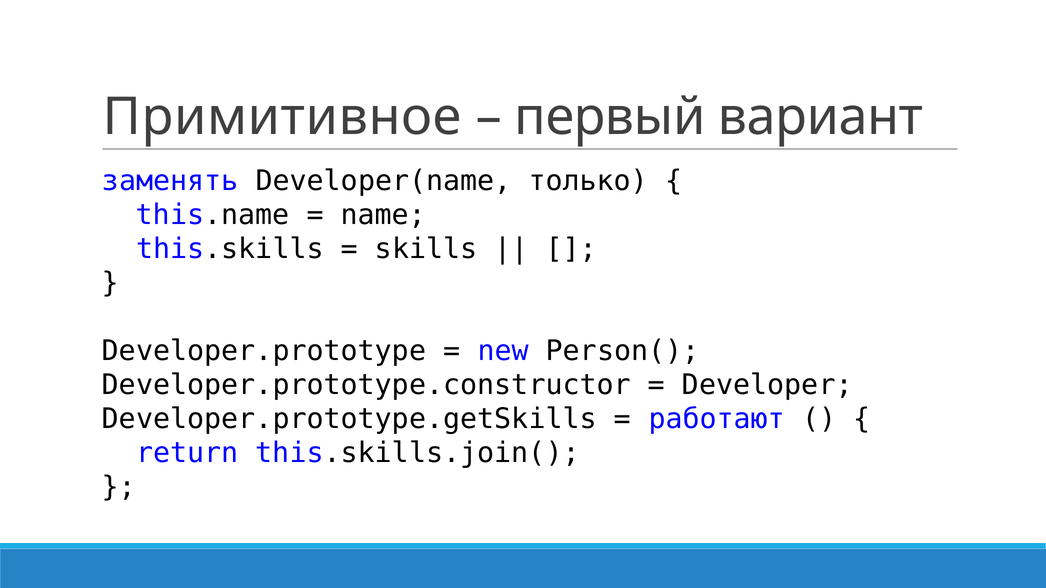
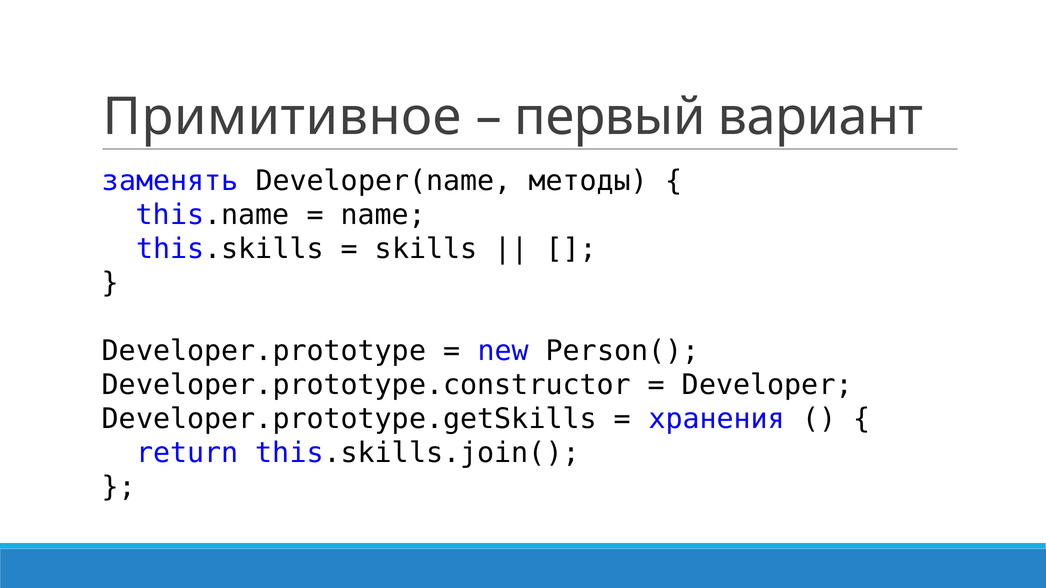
только: только -> методы
работают: работают -> хранения
